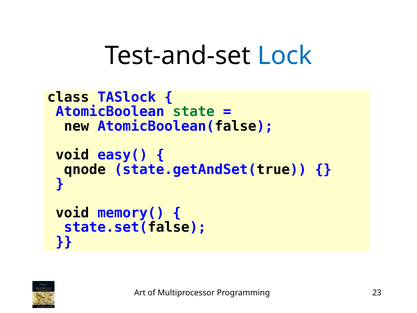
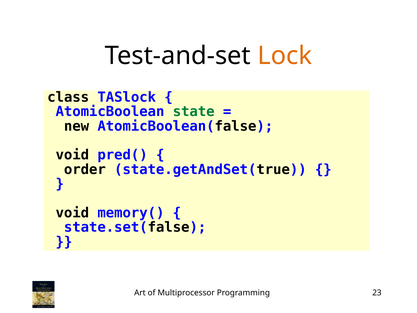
Lock colour: blue -> orange
easy(: easy( -> pred(
qnode: qnode -> order
